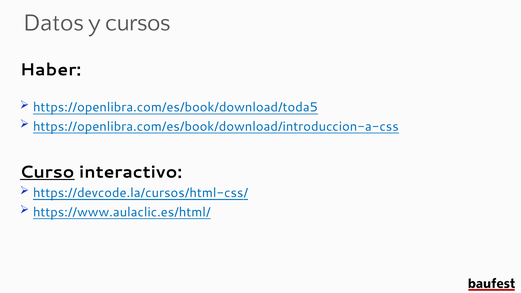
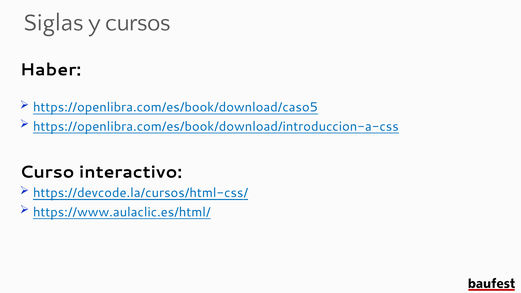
Datos: Datos -> Siglas
https://openlibra.com/es/book/download/toda5: https://openlibra.com/es/book/download/toda5 -> https://openlibra.com/es/book/download/caso5
Curso underline: present -> none
